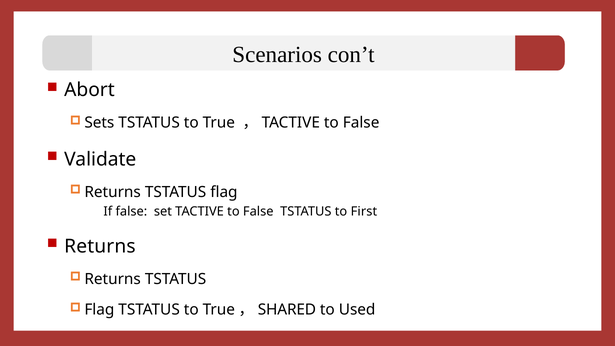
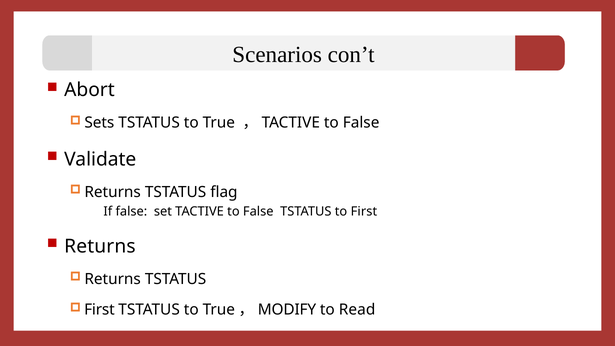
Flag at (99, 310): Flag -> First
SHARED: SHARED -> MODIFY
to Used: Used -> Read
